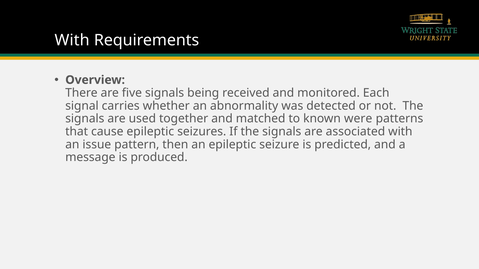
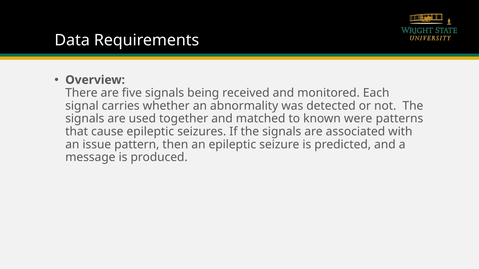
With at (72, 40): With -> Data
